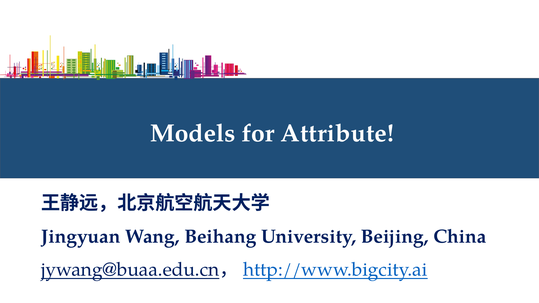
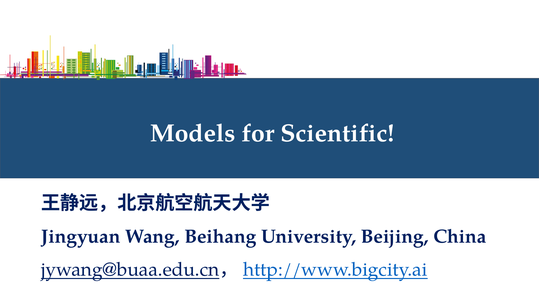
Attribute: Attribute -> Scientific
